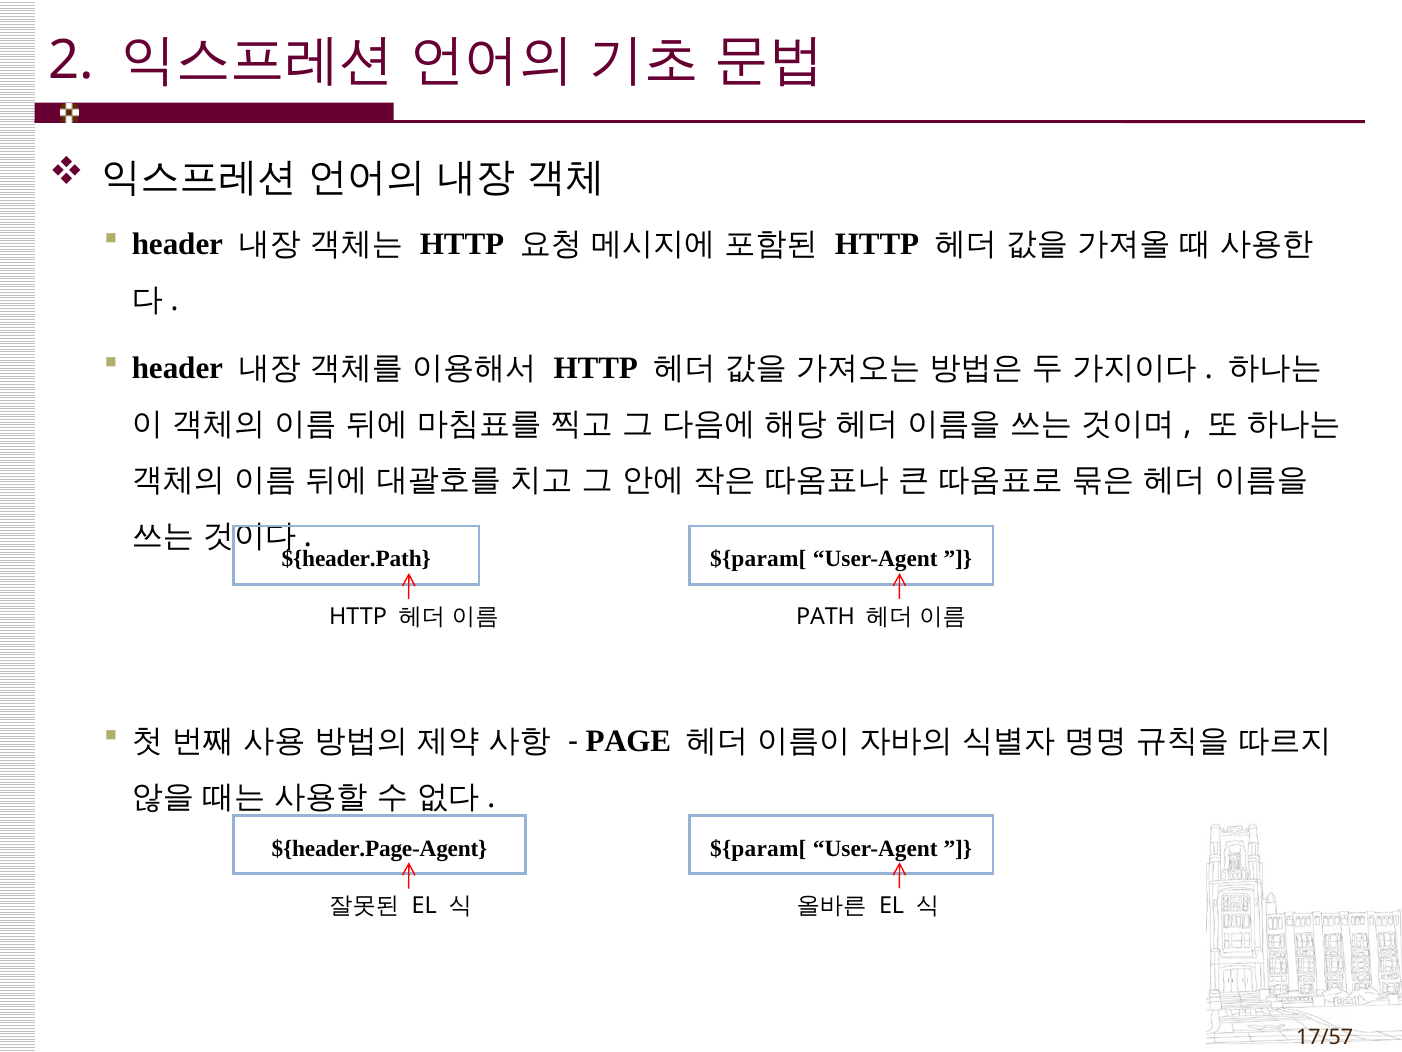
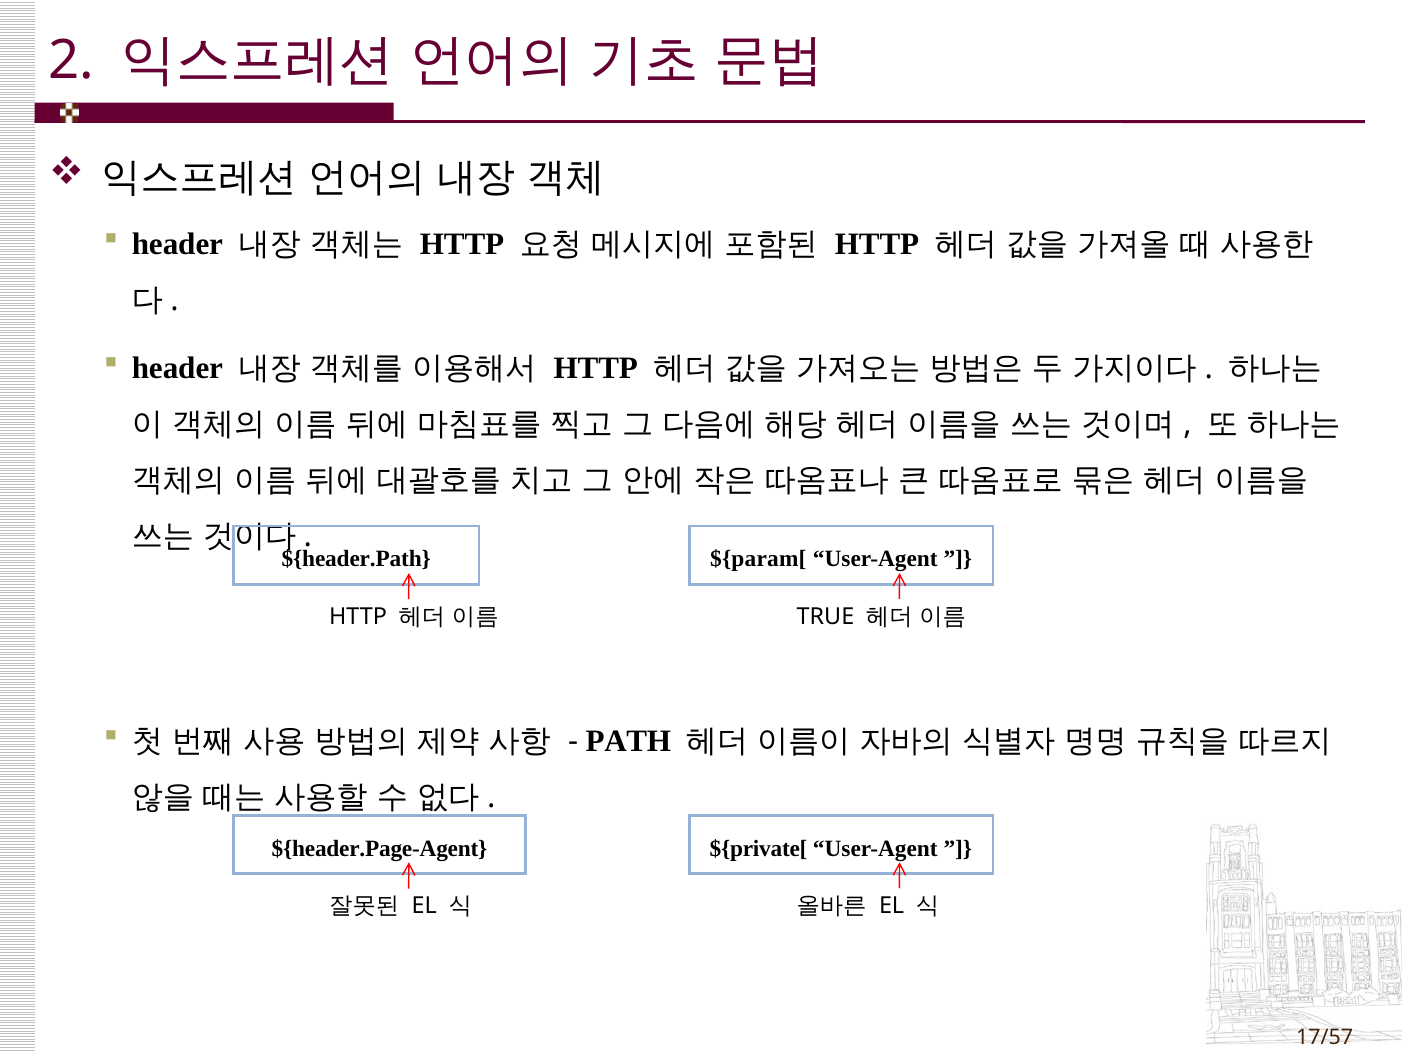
PATH: PATH -> TRUE
PAGE: PAGE -> PATH
${param[ at (758, 848): ${param[ -> ${private[
